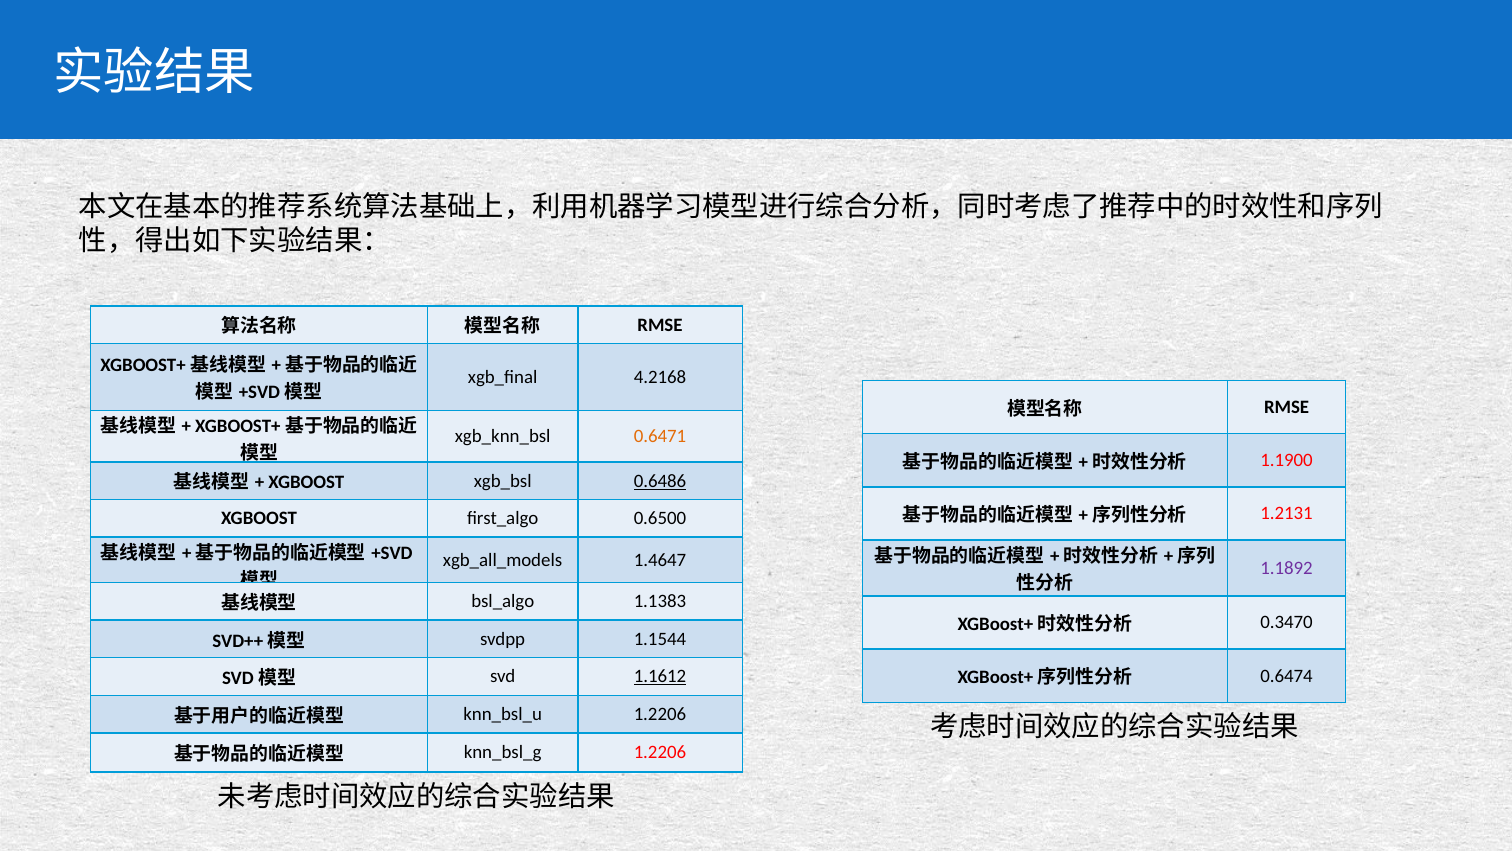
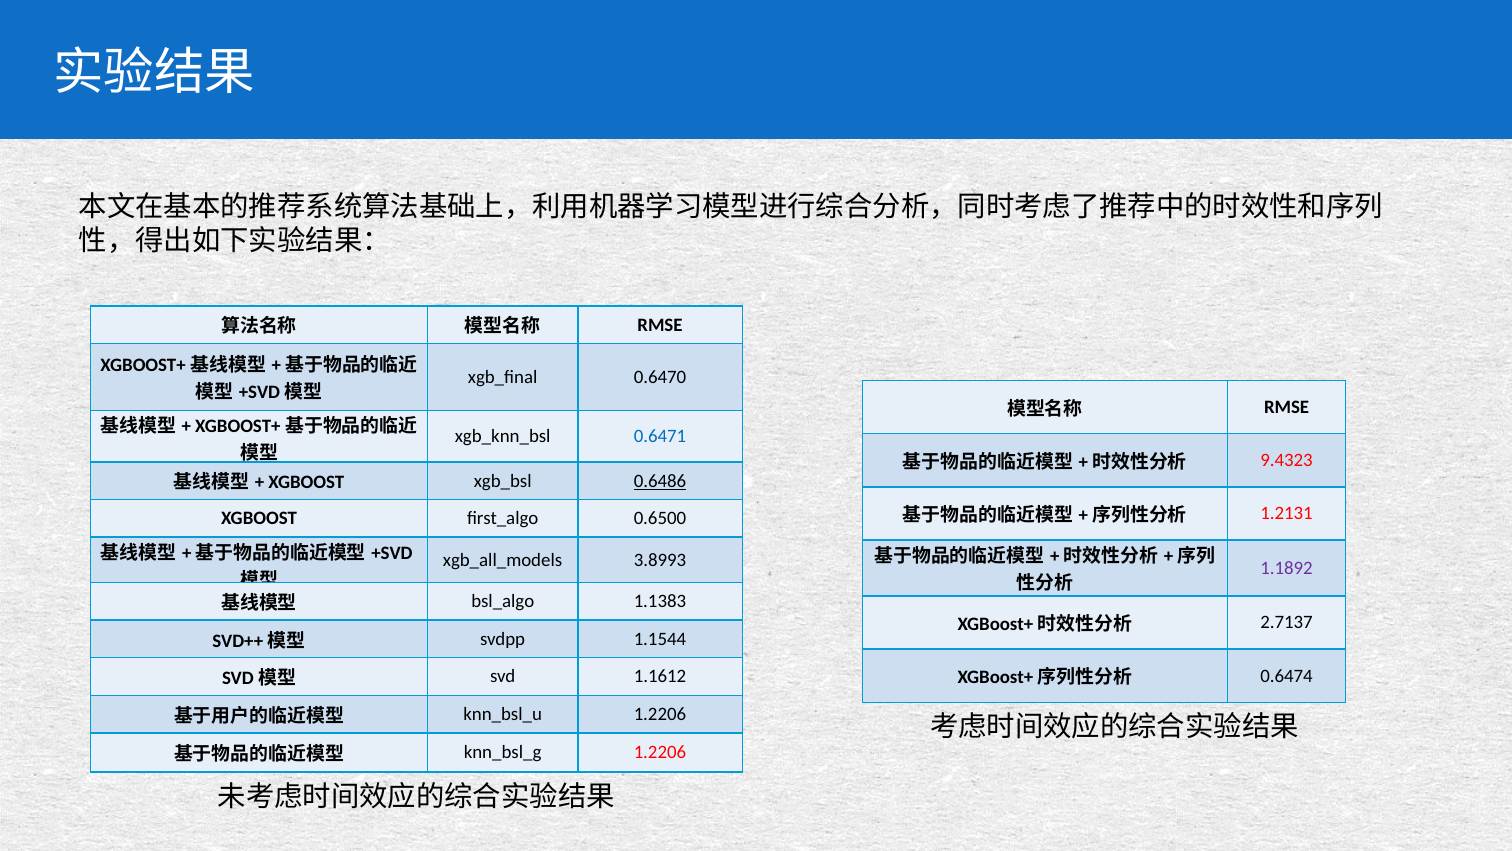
4.2168: 4.2168 -> 0.6470
0.6471 colour: orange -> blue
1.1900: 1.1900 -> 9.4323
1.4647: 1.4647 -> 3.8993
0.3470: 0.3470 -> 2.7137
1.1612 underline: present -> none
